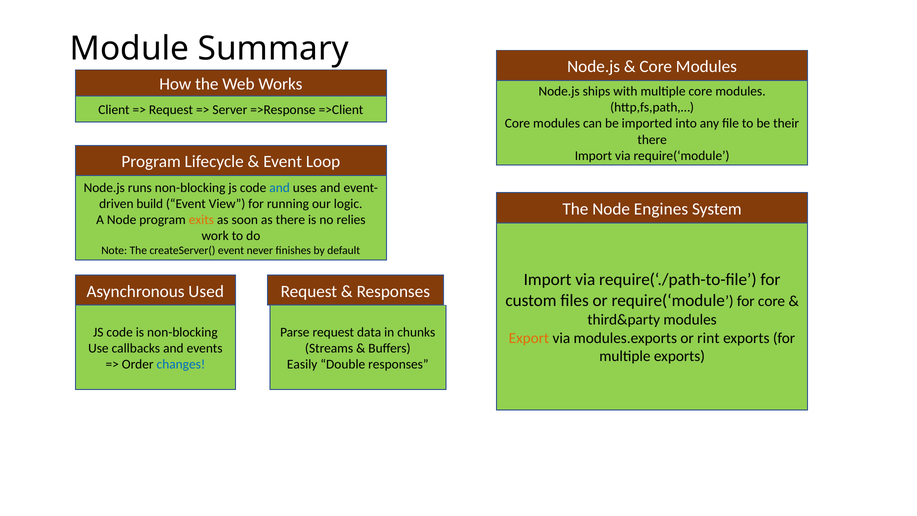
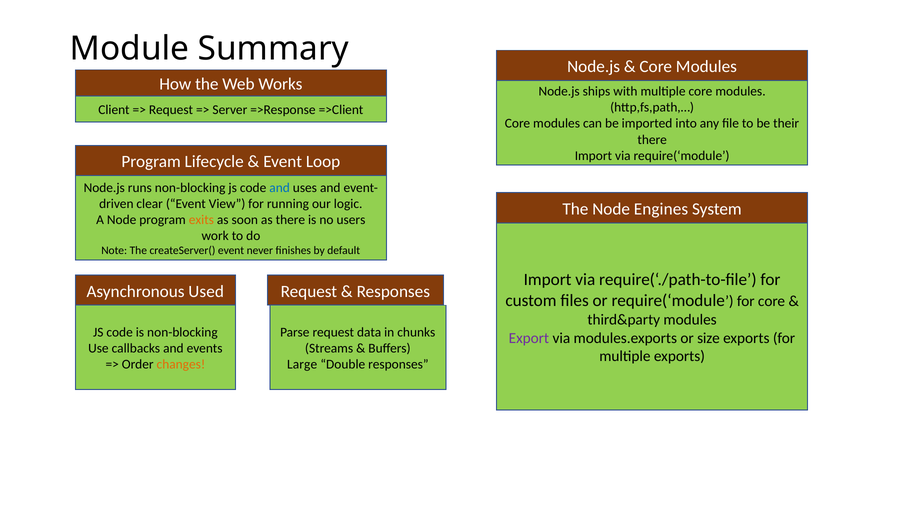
build: build -> clear
relies: relies -> users
Export colour: orange -> purple
rint: rint -> size
changes colour: blue -> orange
Easily: Easily -> Large
